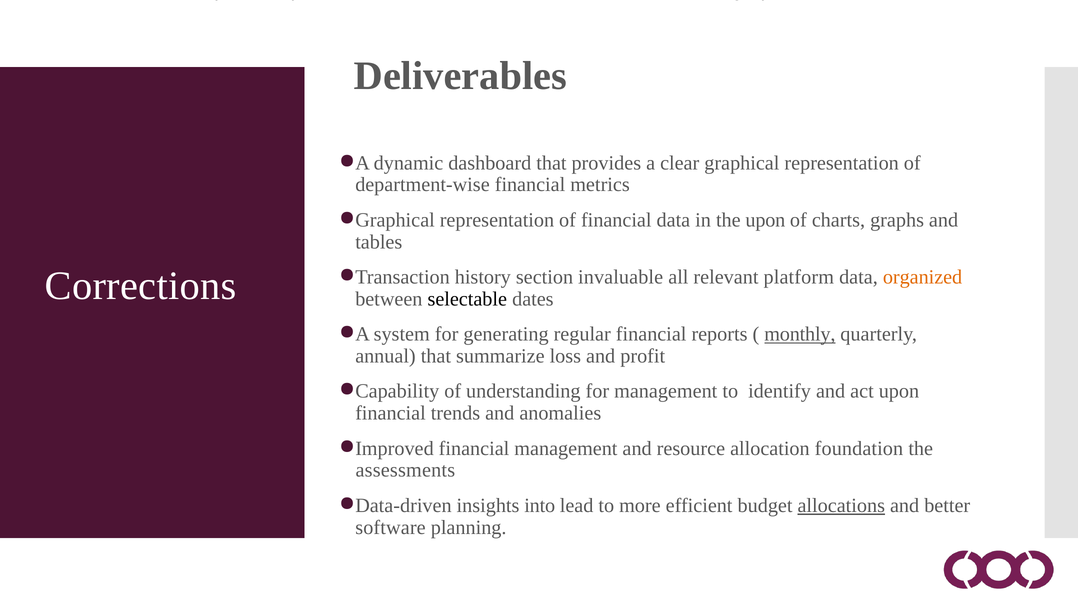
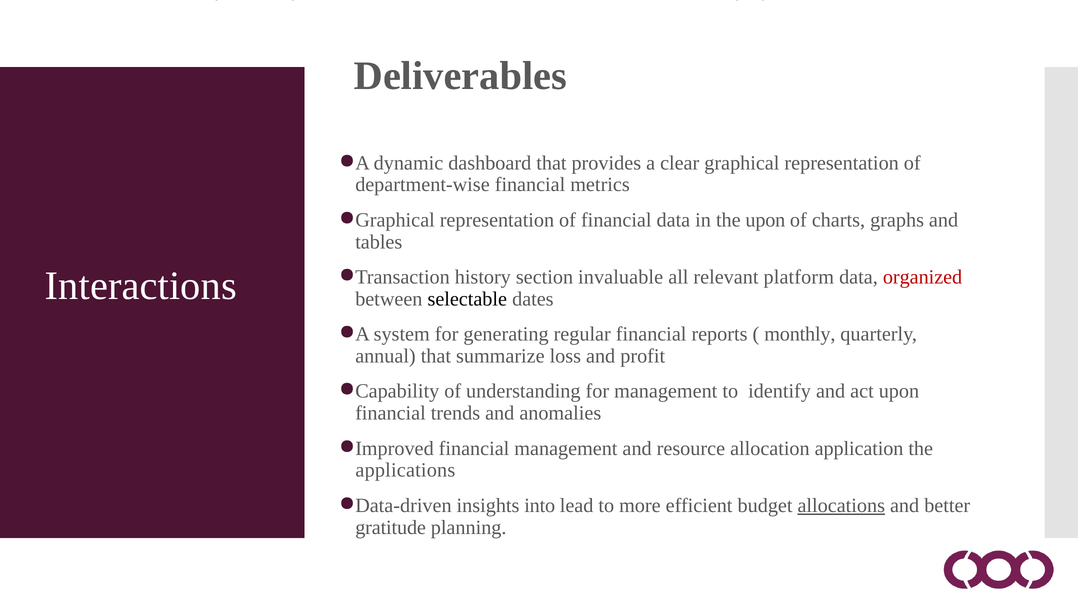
organized colour: orange -> red
Corrections: Corrections -> Interactions
monthly underline: present -> none
foundation: foundation -> application
assessments: assessments -> applications
software: software -> gratitude
